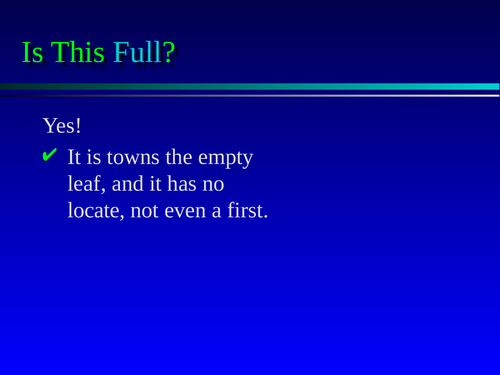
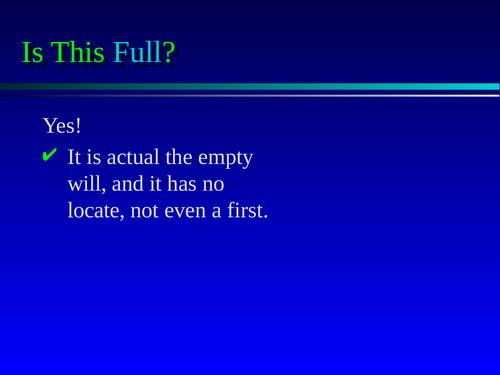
towns: towns -> actual
leaf: leaf -> will
